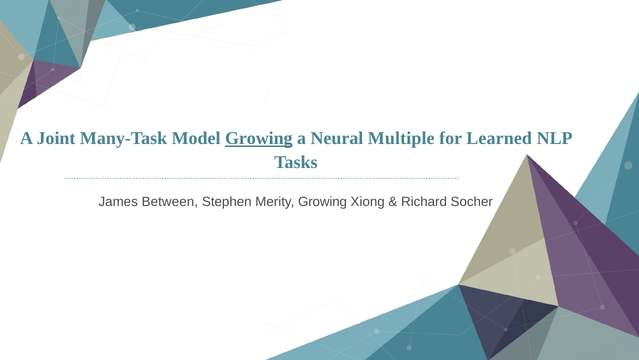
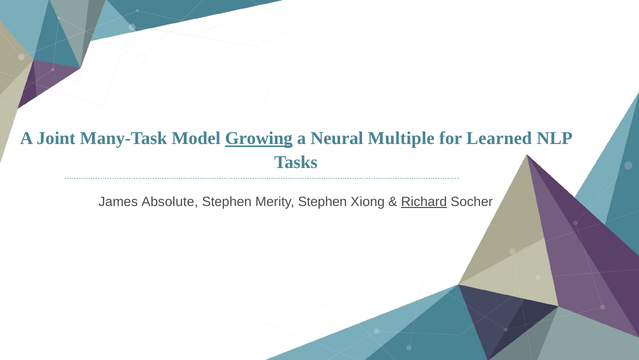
Between: Between -> Absolute
Merity Growing: Growing -> Stephen
Richard underline: none -> present
